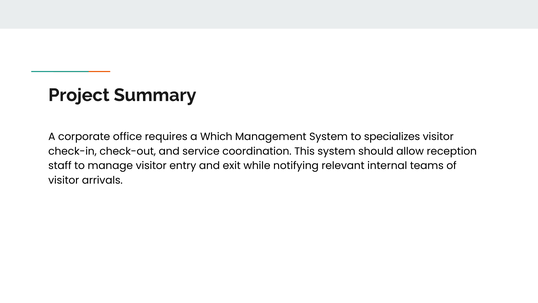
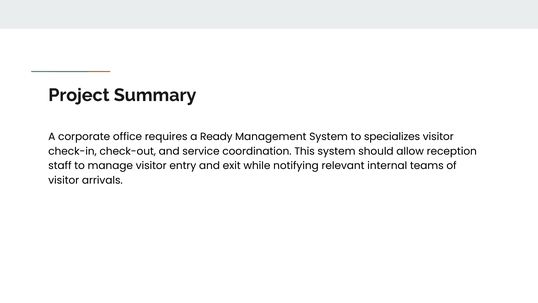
Which: Which -> Ready
